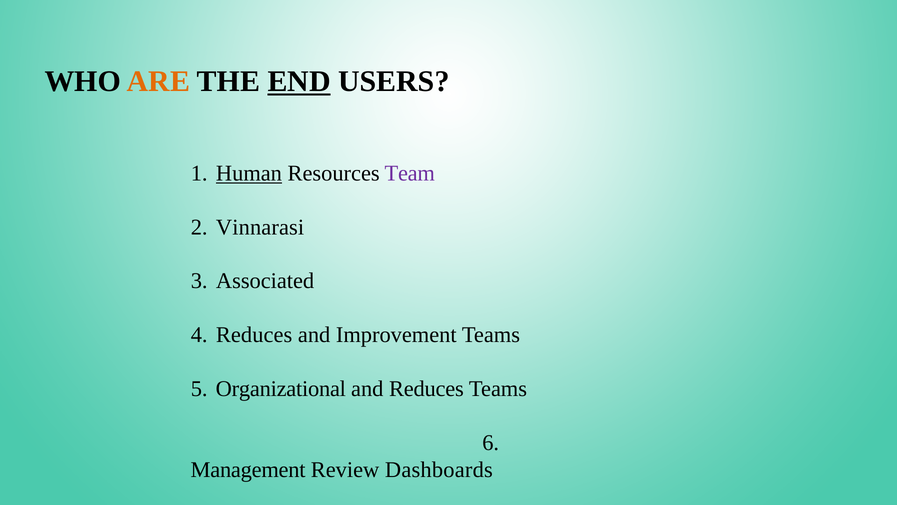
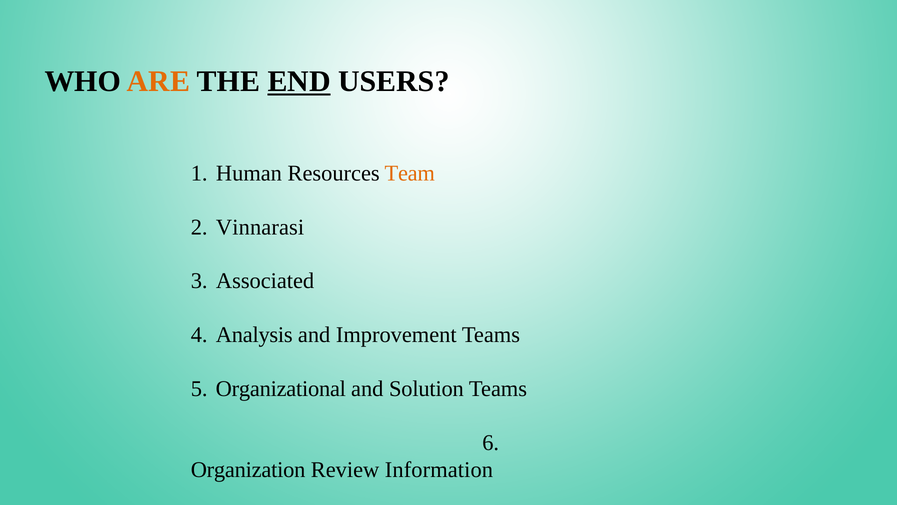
Human underline: present -> none
Team colour: purple -> orange
Reduces at (254, 335): Reduces -> Analysis
and Reduces: Reduces -> Solution
Management: Management -> Organization
Dashboards: Dashboards -> Information
